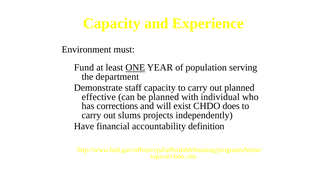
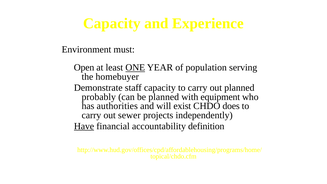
Fund: Fund -> Open
department: department -> homebuyer
effective: effective -> probably
individual: individual -> equipment
corrections: corrections -> authorities
slums: slums -> sewer
Have underline: none -> present
